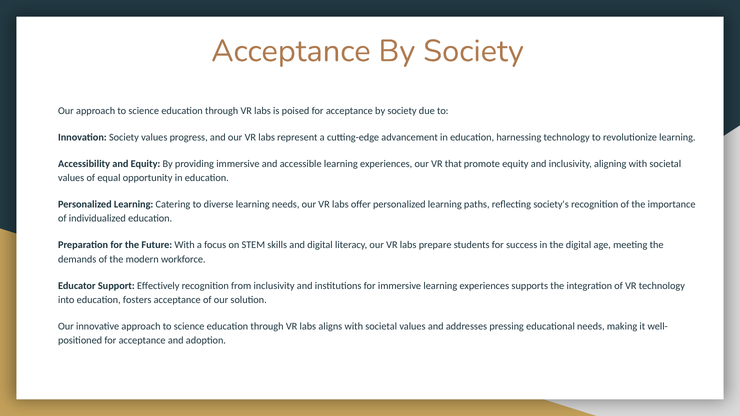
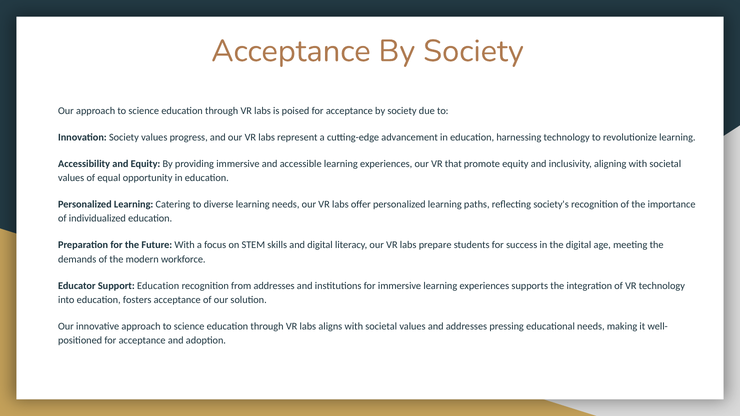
Support Effectively: Effectively -> Education
from inclusivity: inclusivity -> addresses
